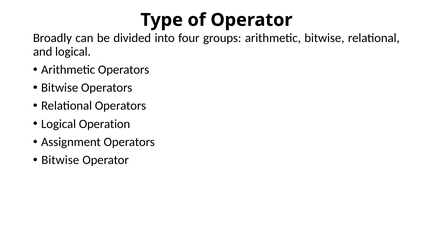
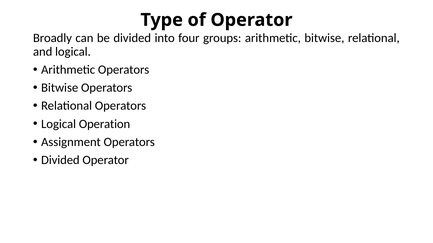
Bitwise at (60, 160): Bitwise -> Divided
